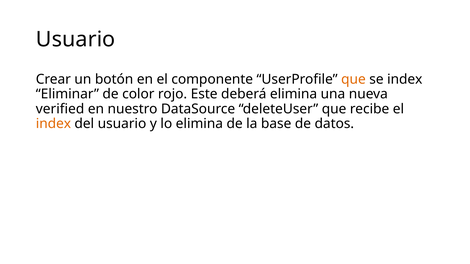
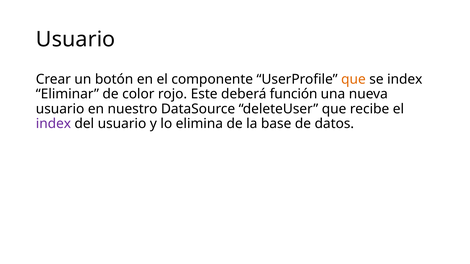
deberá elimina: elimina -> función
verified at (60, 109): verified -> usuario
index at (53, 124) colour: orange -> purple
